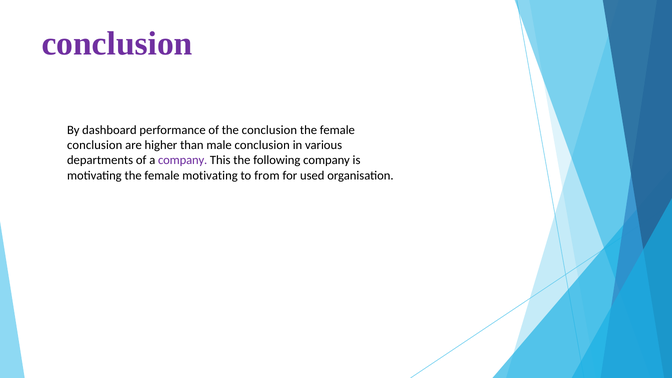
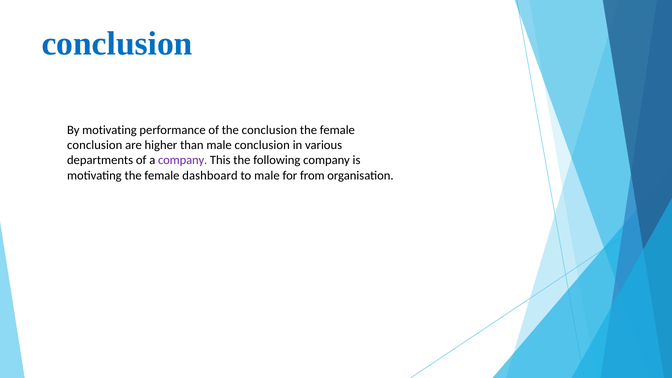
conclusion at (117, 44) colour: purple -> blue
By dashboard: dashboard -> motivating
female motivating: motivating -> dashboard
to from: from -> male
used: used -> from
